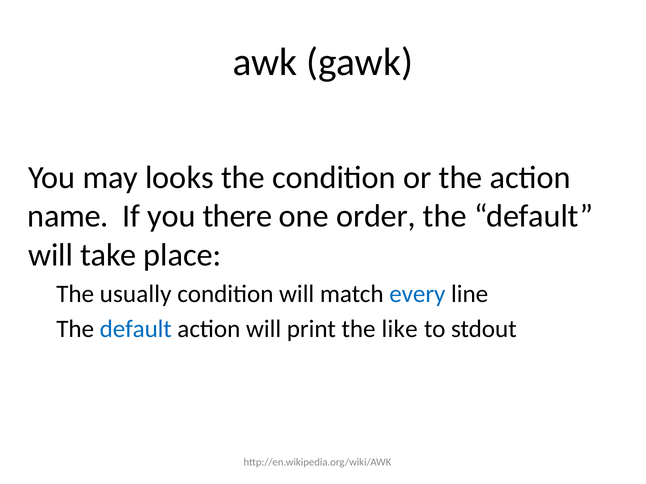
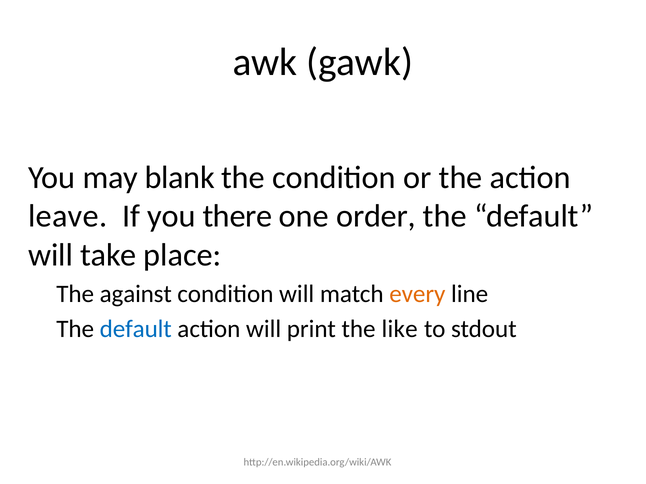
looks: looks -> blank
name: name -> leave
usually: usually -> against
every colour: blue -> orange
